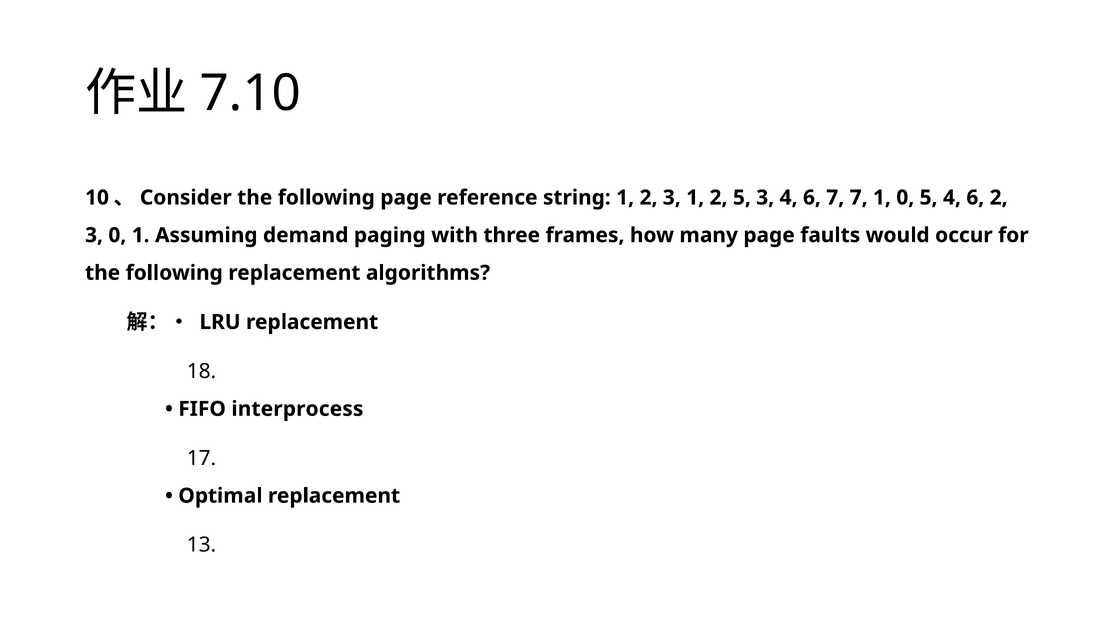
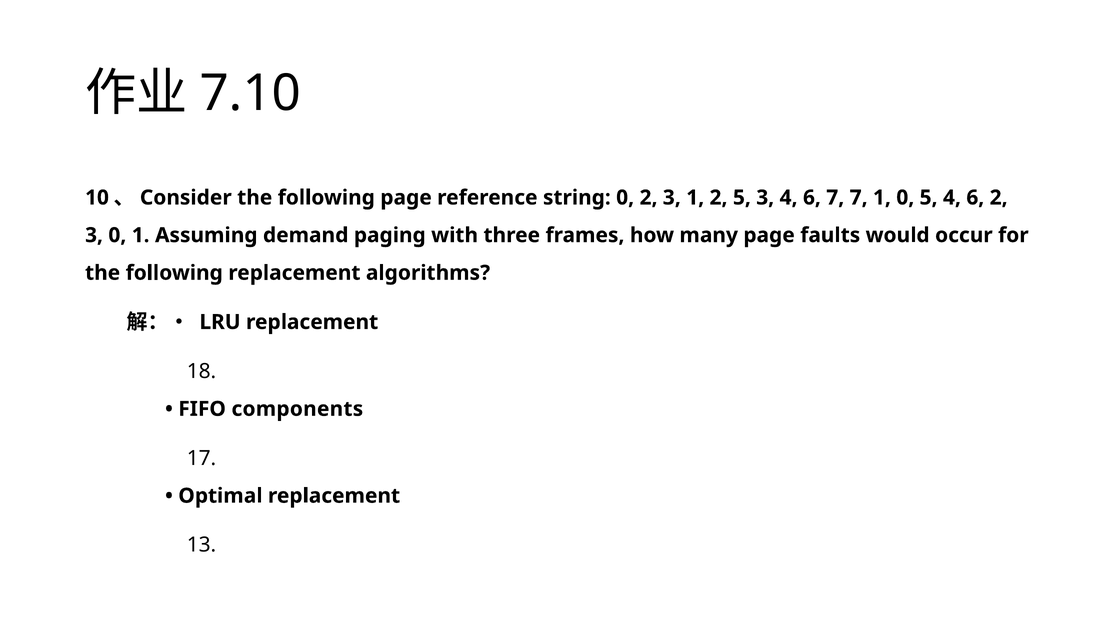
string 1: 1 -> 0
interprocess: interprocess -> components
